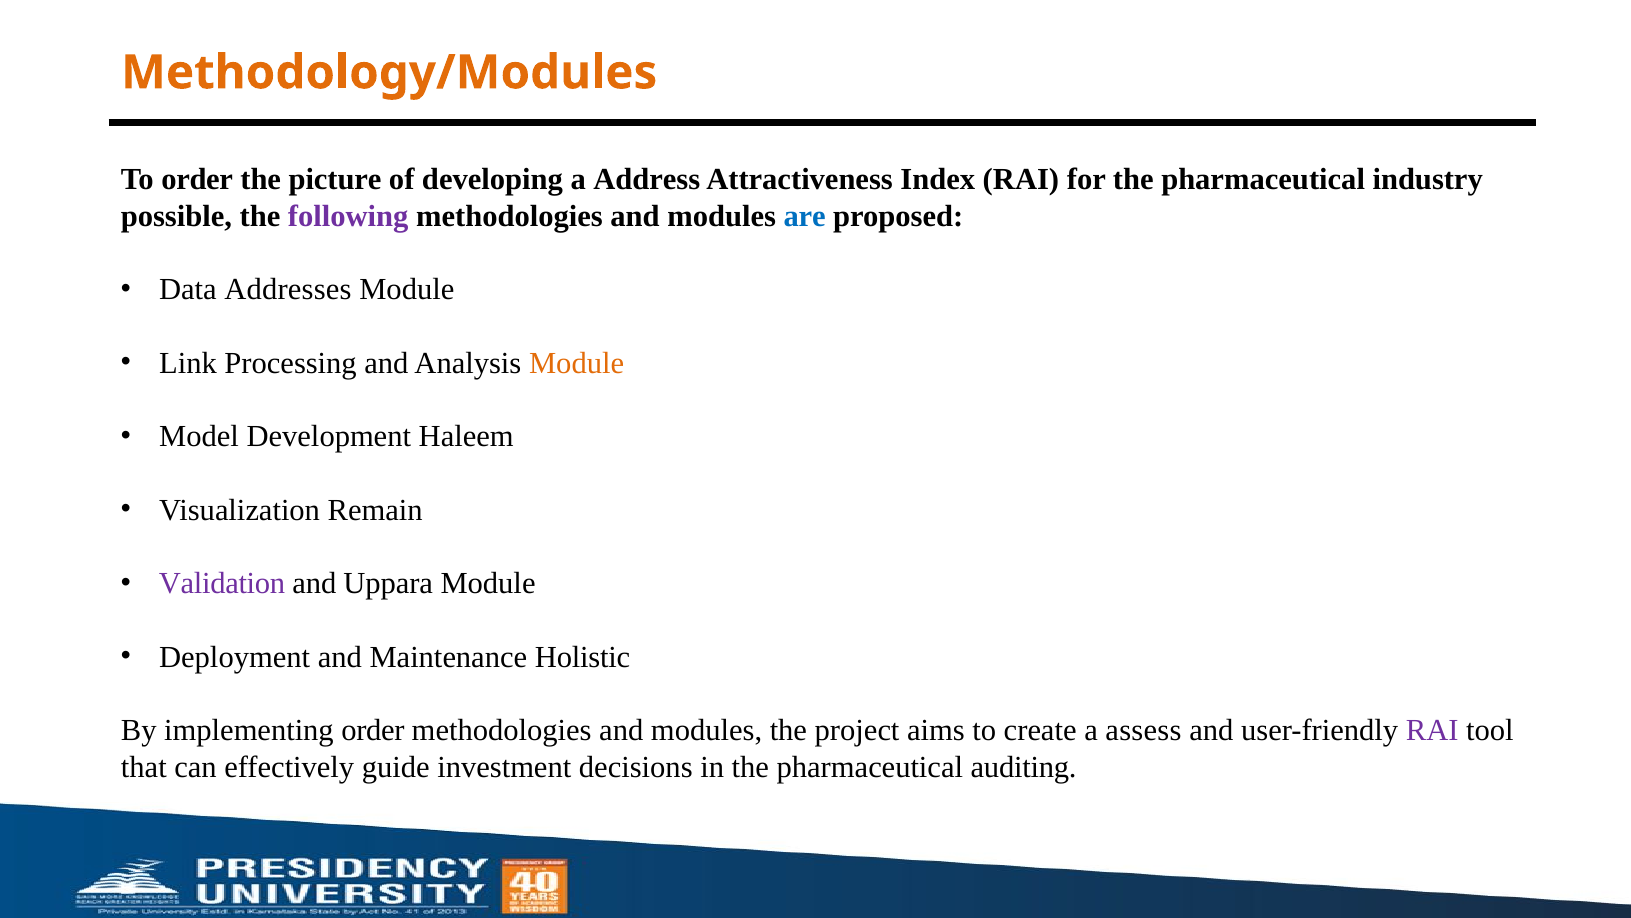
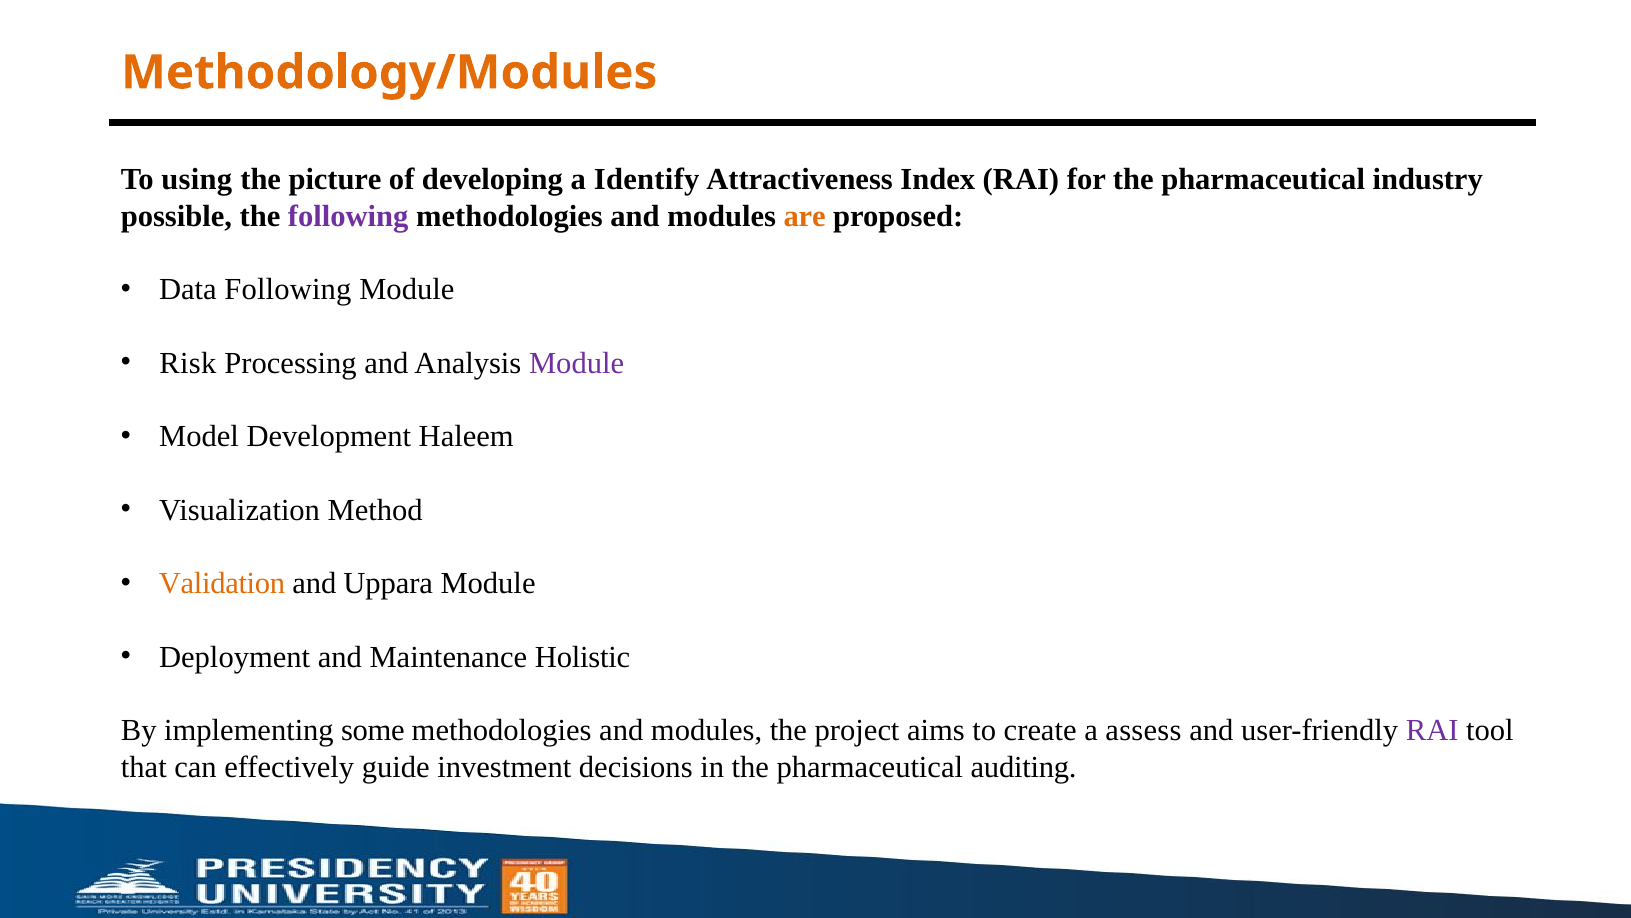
To order: order -> using
Address: Address -> Identify
are colour: blue -> orange
Data Addresses: Addresses -> Following
Link: Link -> Risk
Module at (577, 363) colour: orange -> purple
Remain: Remain -> Method
Validation colour: purple -> orange
implementing order: order -> some
